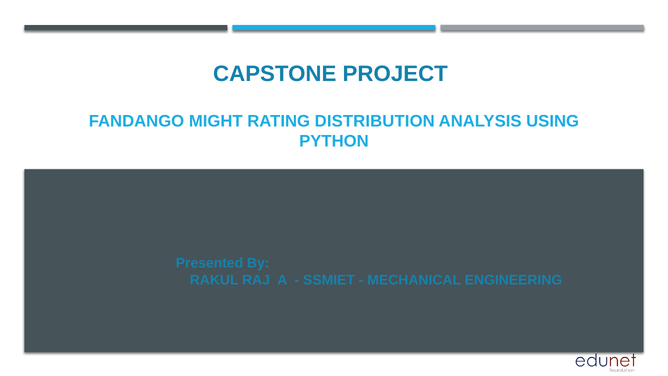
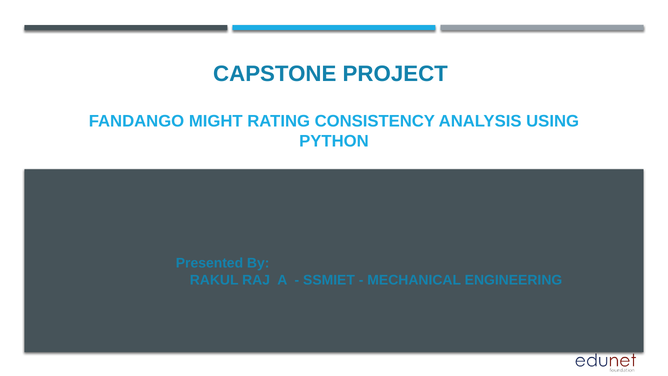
DISTRIBUTION: DISTRIBUTION -> CONSISTENCY
